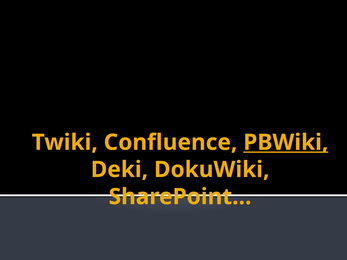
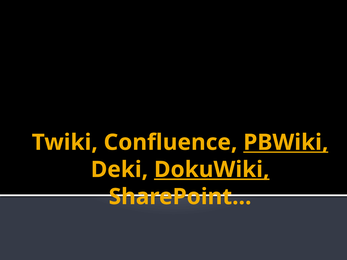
DokuWiki underline: none -> present
